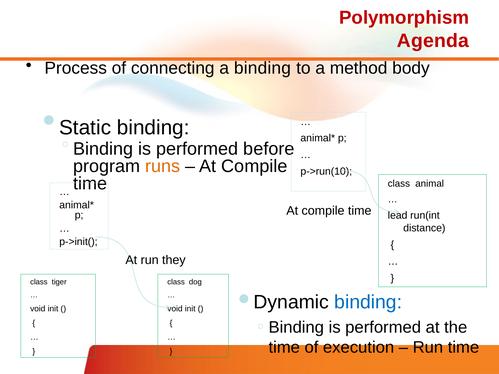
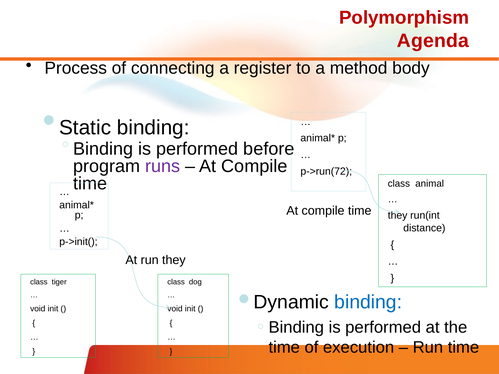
a binding: binding -> register
runs colour: orange -> purple
p->run(10: p->run(10 -> p->run(72
lead at (398, 216): lead -> they
